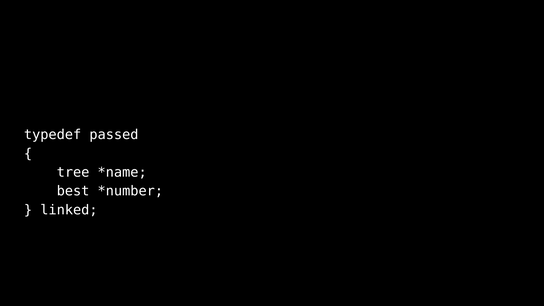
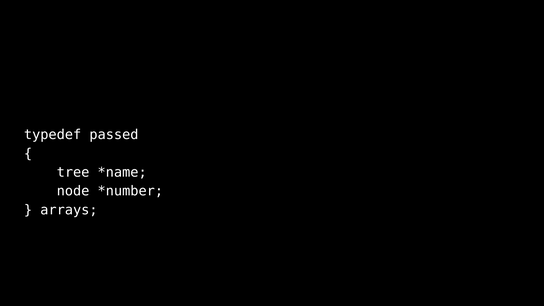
best: best -> node
linked: linked -> arrays
